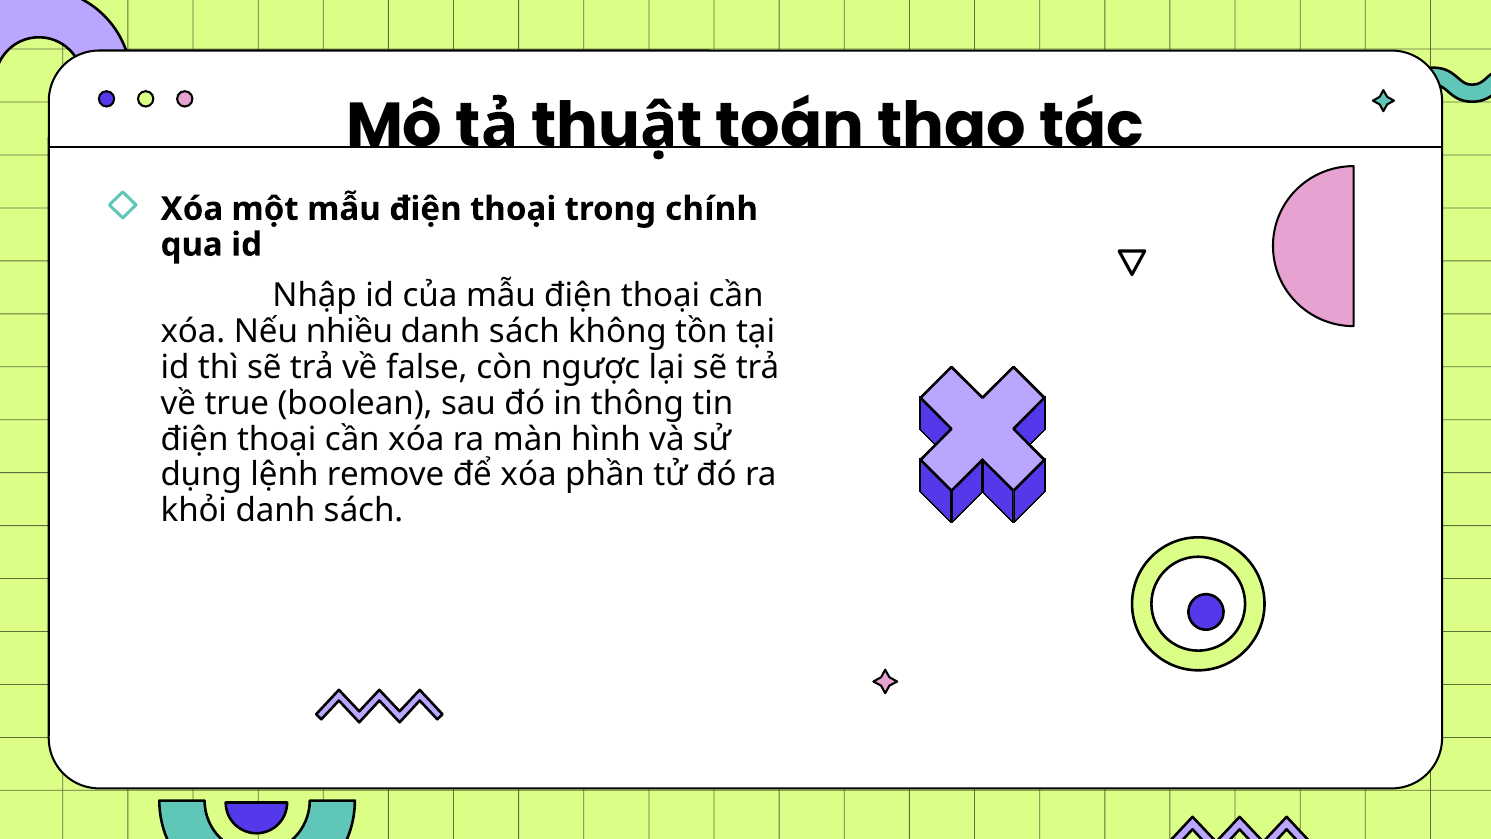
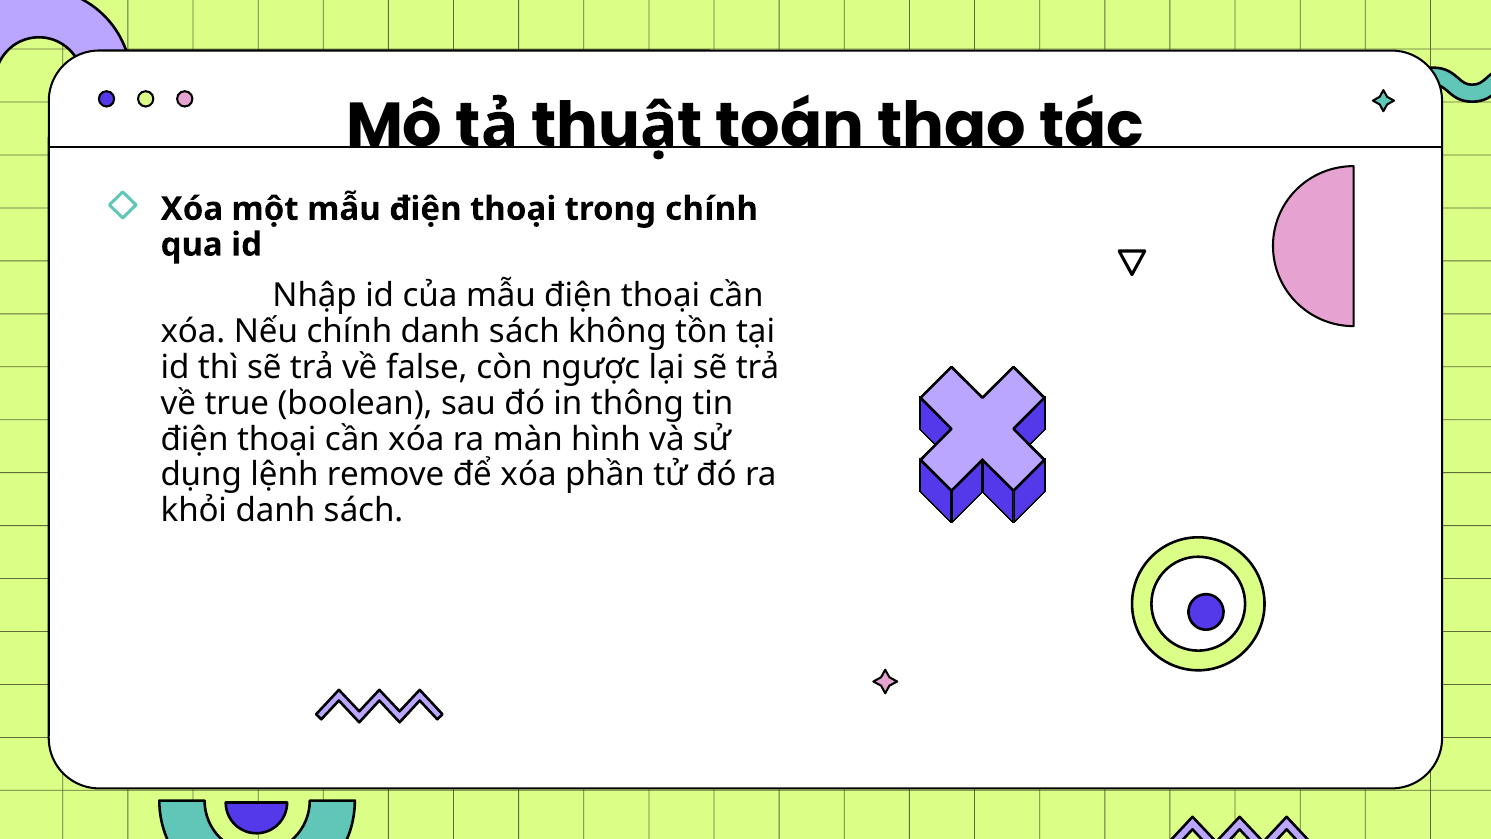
Nếu nhiều: nhiều -> chính
